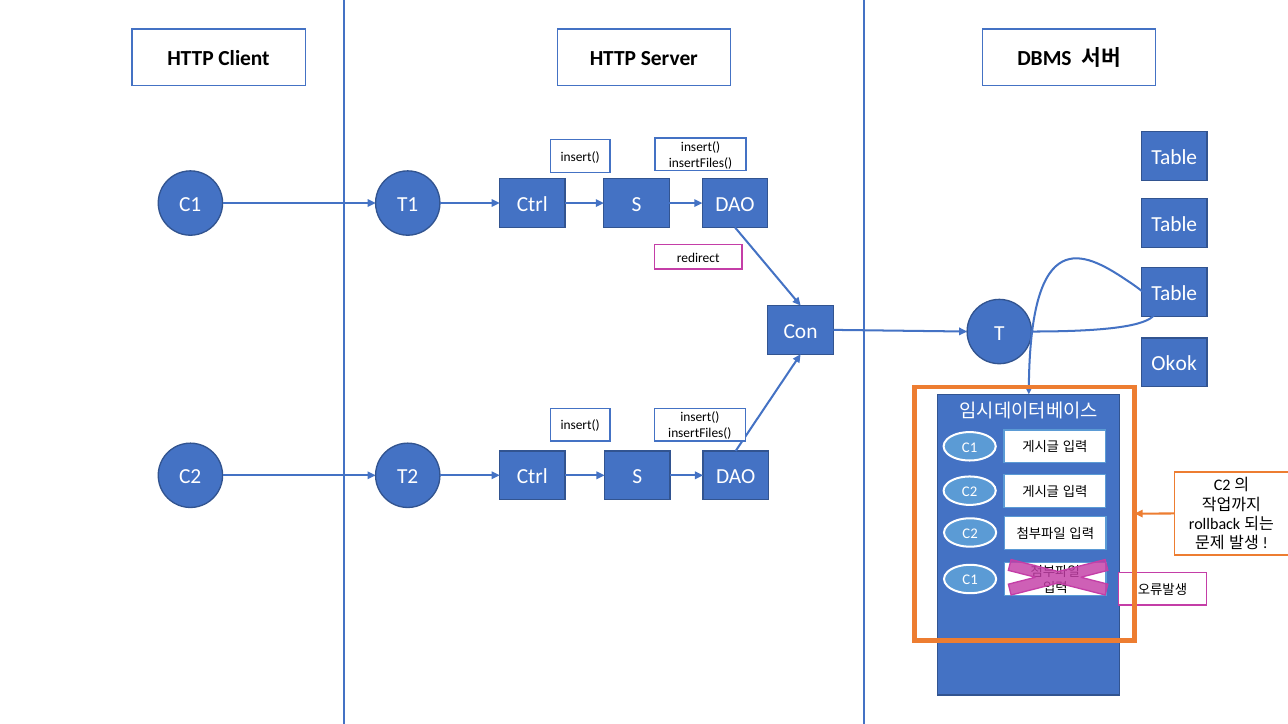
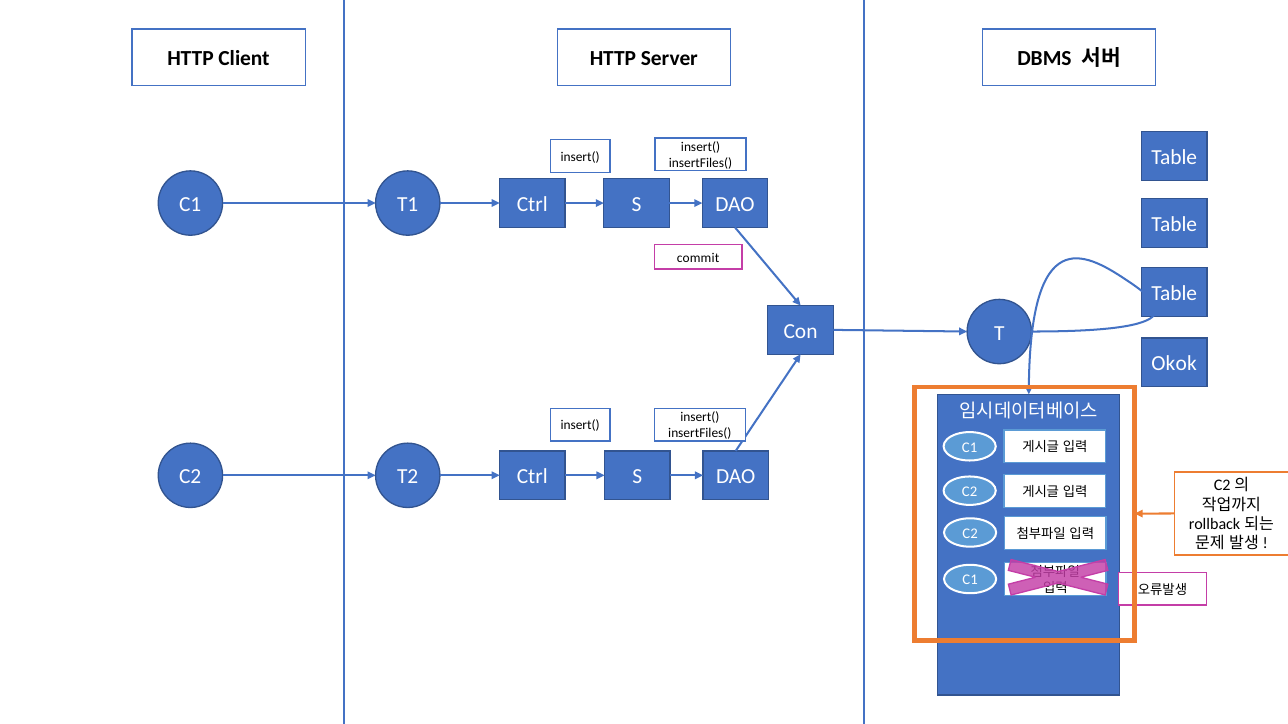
redirect: redirect -> commit
